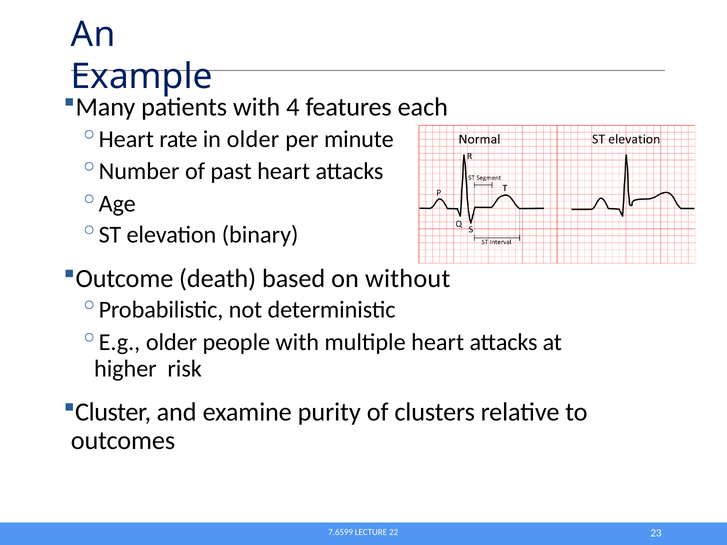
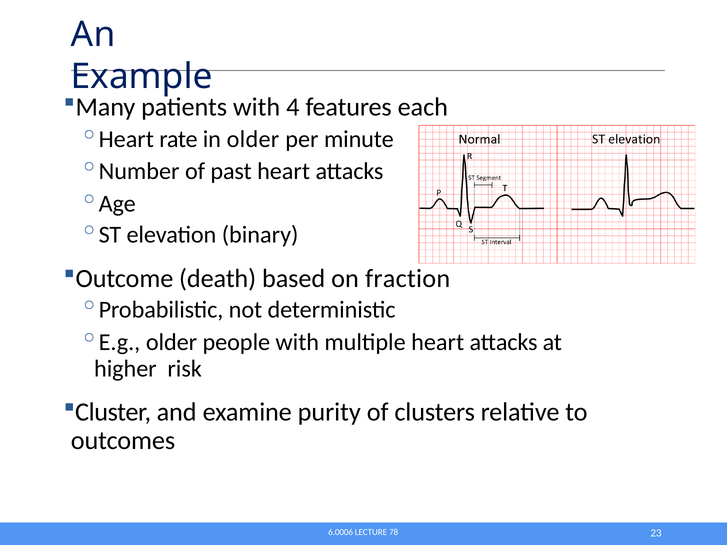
without: without -> fraction
7.6599: 7.6599 -> 6.0006
22: 22 -> 78
